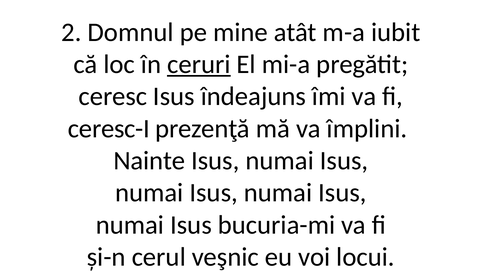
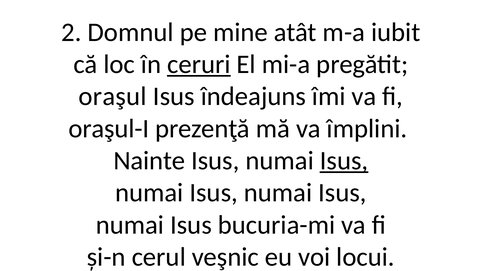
ceresc: ceresc -> oraşul
ceresc-I: ceresc-I -> oraşul-I
Isus at (344, 161) underline: none -> present
